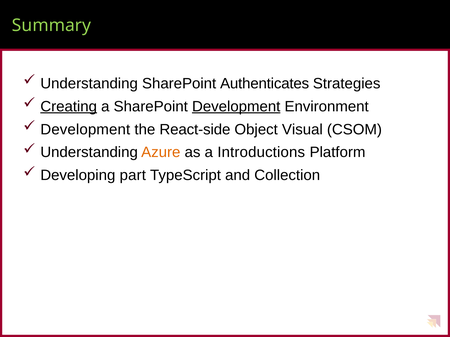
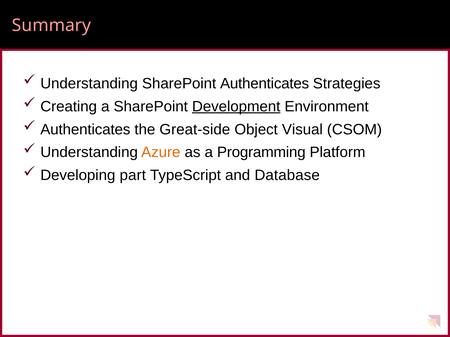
Summary colour: light green -> pink
Creating underline: present -> none
Development at (85, 130): Development -> Authenticates
React-side: React-side -> Great-side
Introductions: Introductions -> Programming
Collection: Collection -> Database
